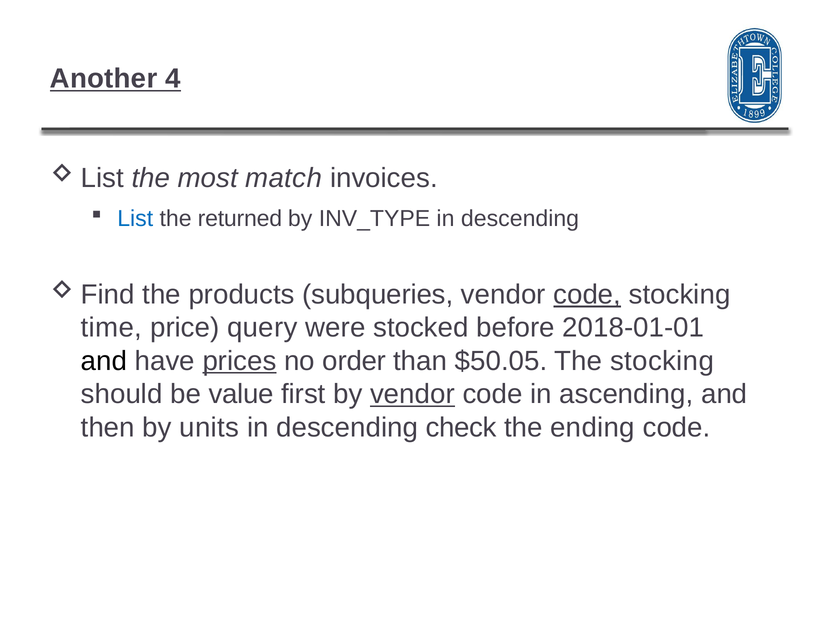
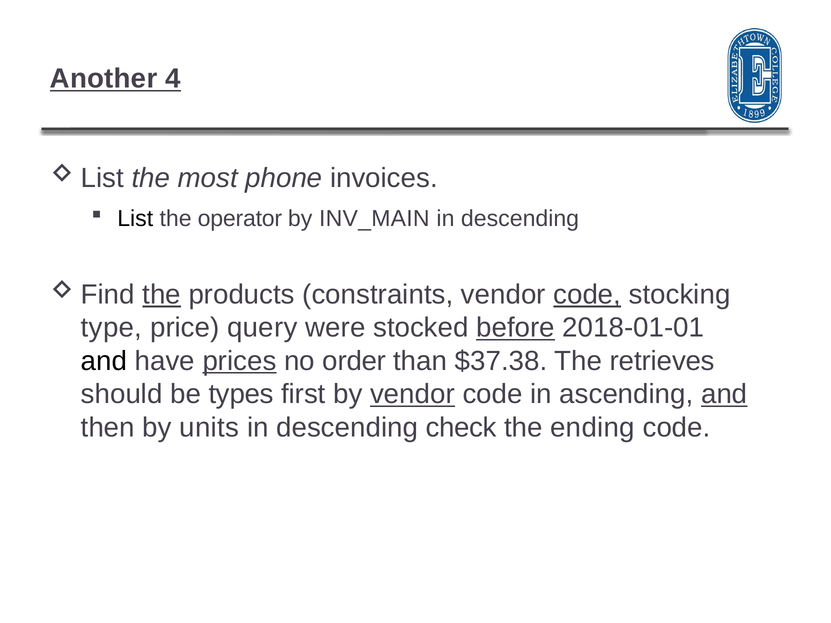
match: match -> phone
List colour: blue -> black
returned: returned -> operator
INV_TYPE: INV_TYPE -> INV_MAIN
the at (162, 295) underline: none -> present
subqueries: subqueries -> constraints
time: time -> type
before underline: none -> present
$50.05: $50.05 -> $37.38
The stocking: stocking -> retrieves
value: value -> types
and at (724, 394) underline: none -> present
